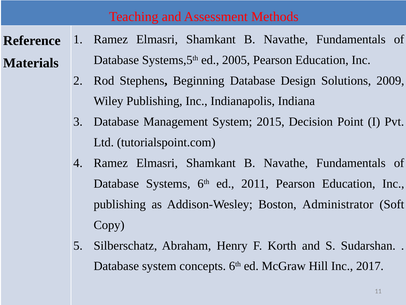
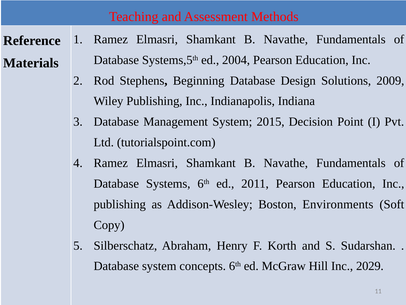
2005: 2005 -> 2004
Administrator: Administrator -> Environments
2017: 2017 -> 2029
